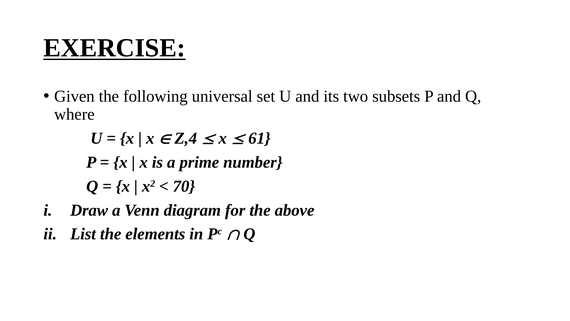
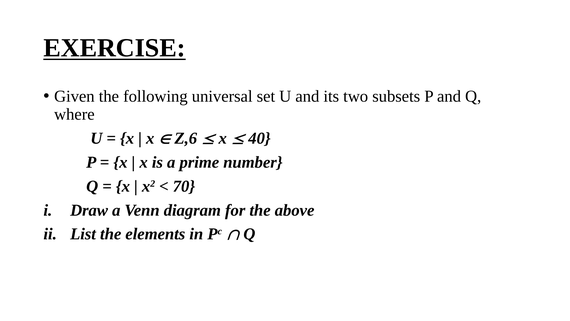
Z,4: Z,4 -> Z,6
61: 61 -> 40
